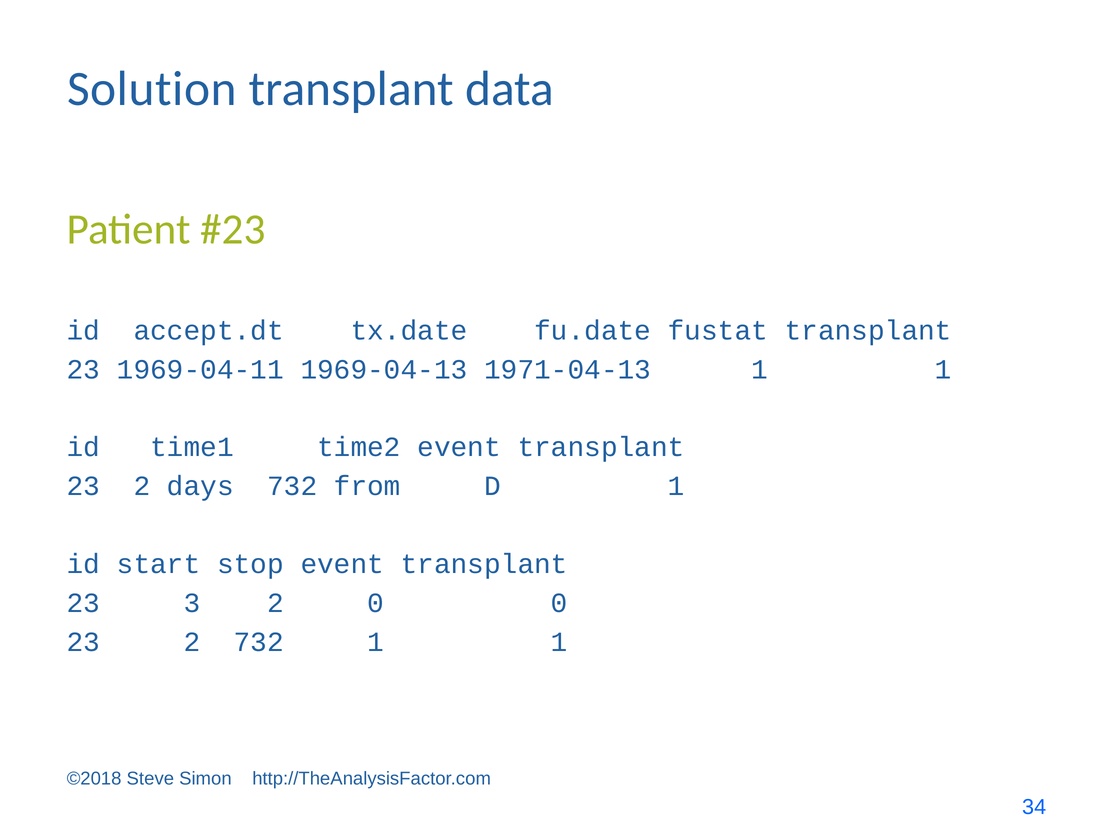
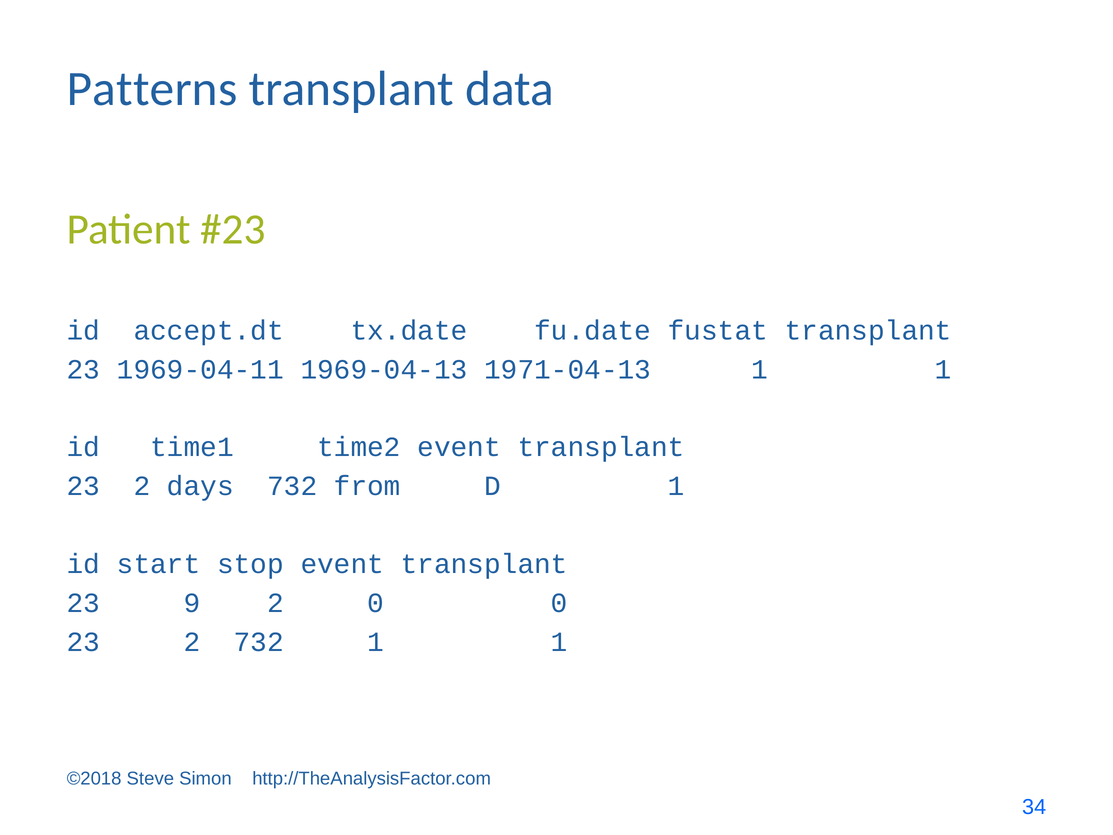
Solution: Solution -> Patterns
3: 3 -> 9
